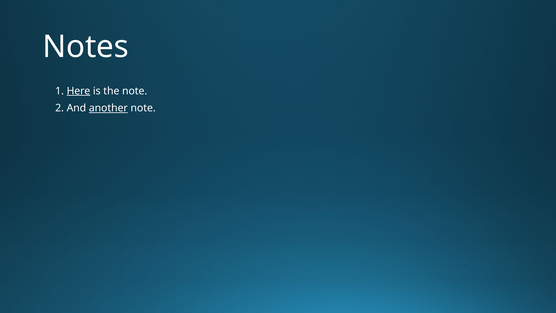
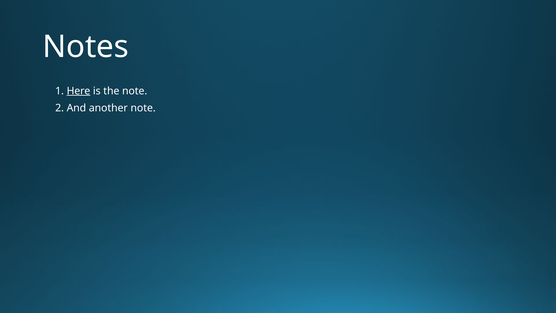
another underline: present -> none
